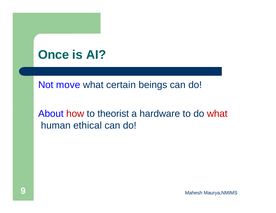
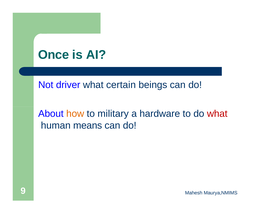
move: move -> driver
how colour: red -> orange
theorist: theorist -> military
ethical: ethical -> means
